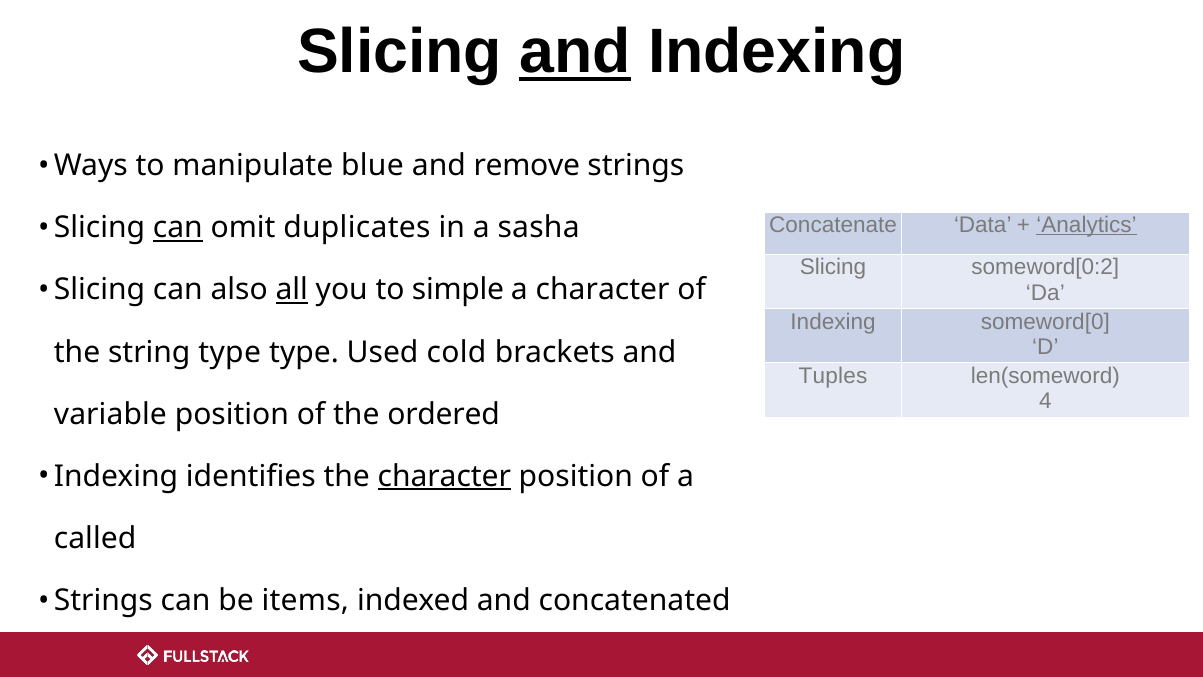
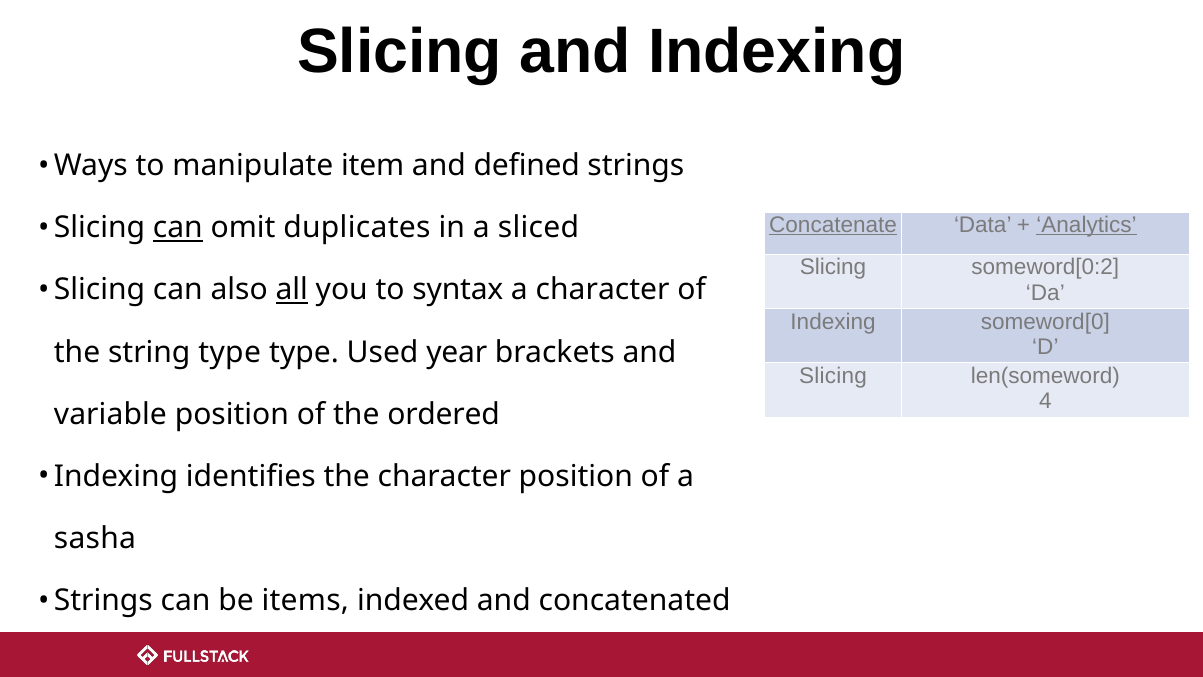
and at (575, 52) underline: present -> none
blue: blue -> item
remove: remove -> defined
Concatenate underline: none -> present
sasha: sasha -> sliced
simple: simple -> syntax
cold: cold -> year
Tuples at (833, 376): Tuples -> Slicing
character at (444, 476) underline: present -> none
called: called -> sasha
